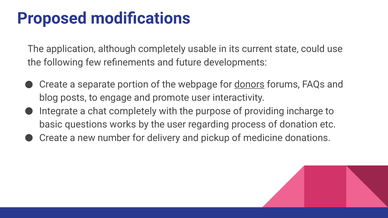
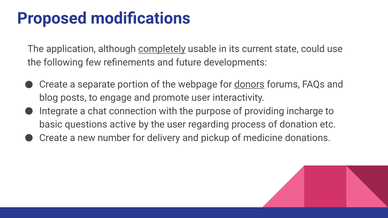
completely at (162, 49) underline: none -> present
chat completely: completely -> connection
works: works -> active
